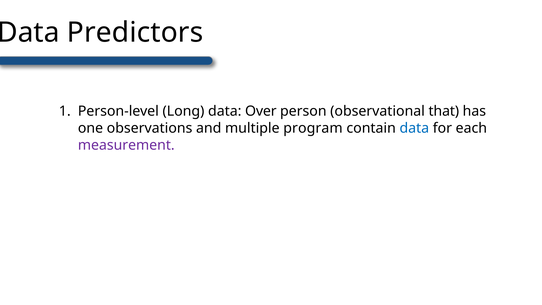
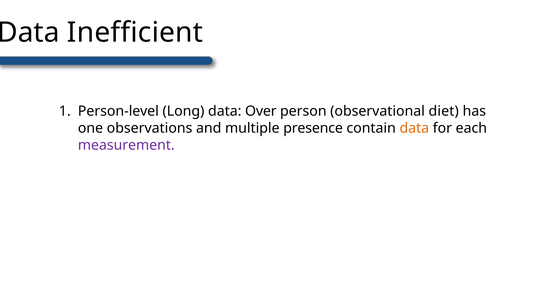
Predictors: Predictors -> Inefficient
that: that -> diet
program: program -> presence
data at (414, 128) colour: blue -> orange
